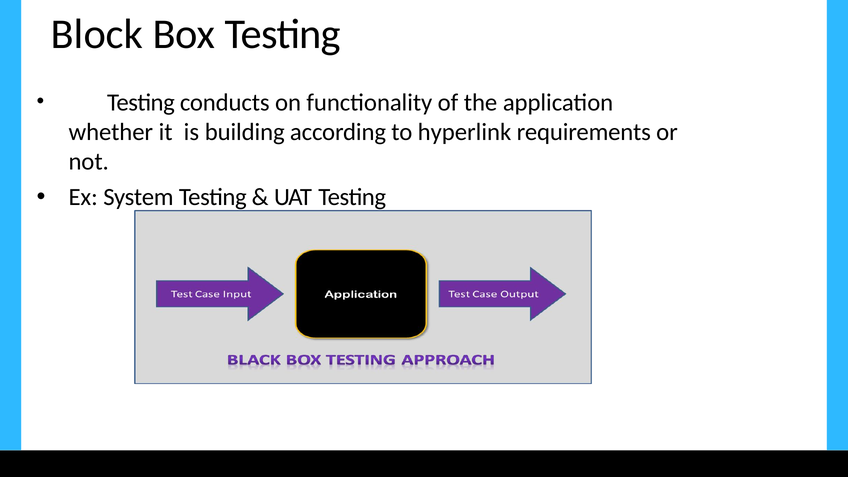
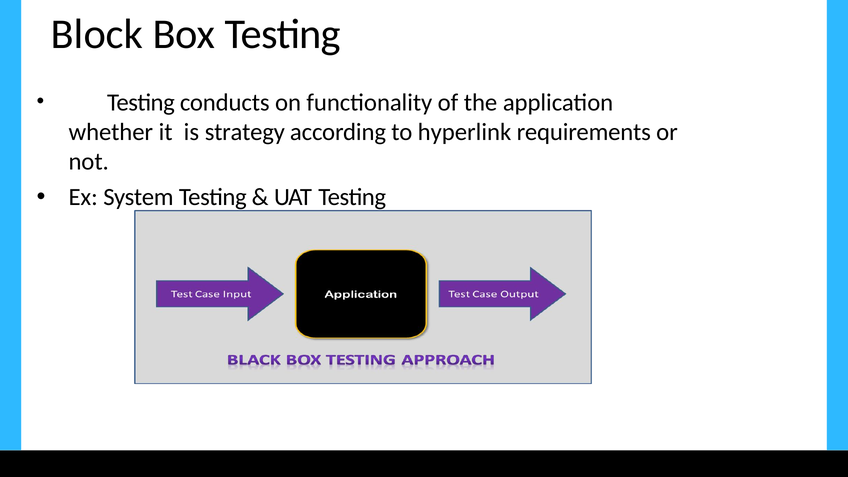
building: building -> strategy
